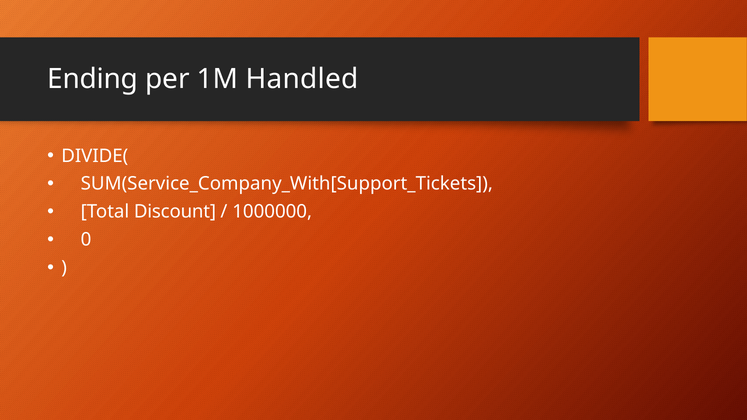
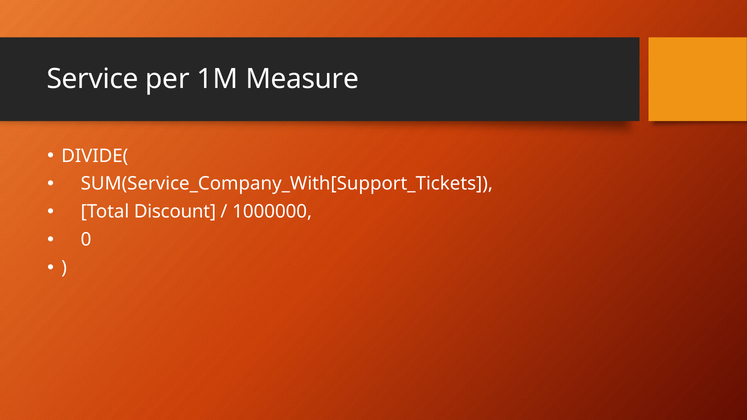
Ending: Ending -> Service
Handled: Handled -> Measure
